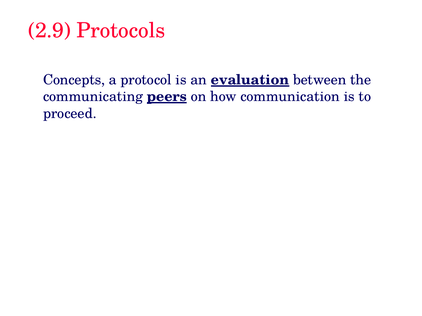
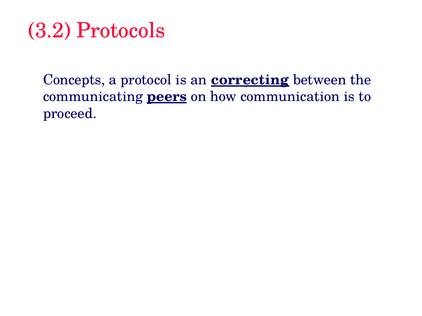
2.9: 2.9 -> 3.2
evaluation: evaluation -> correcting
